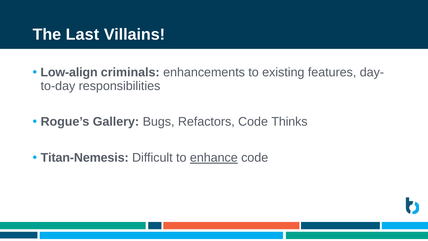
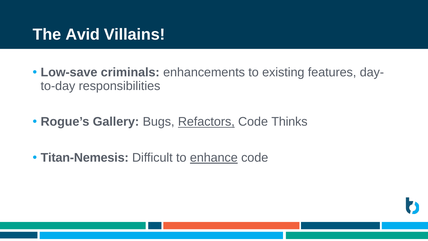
Last: Last -> Avid
Low-align: Low-align -> Low-save
Refactors underline: none -> present
